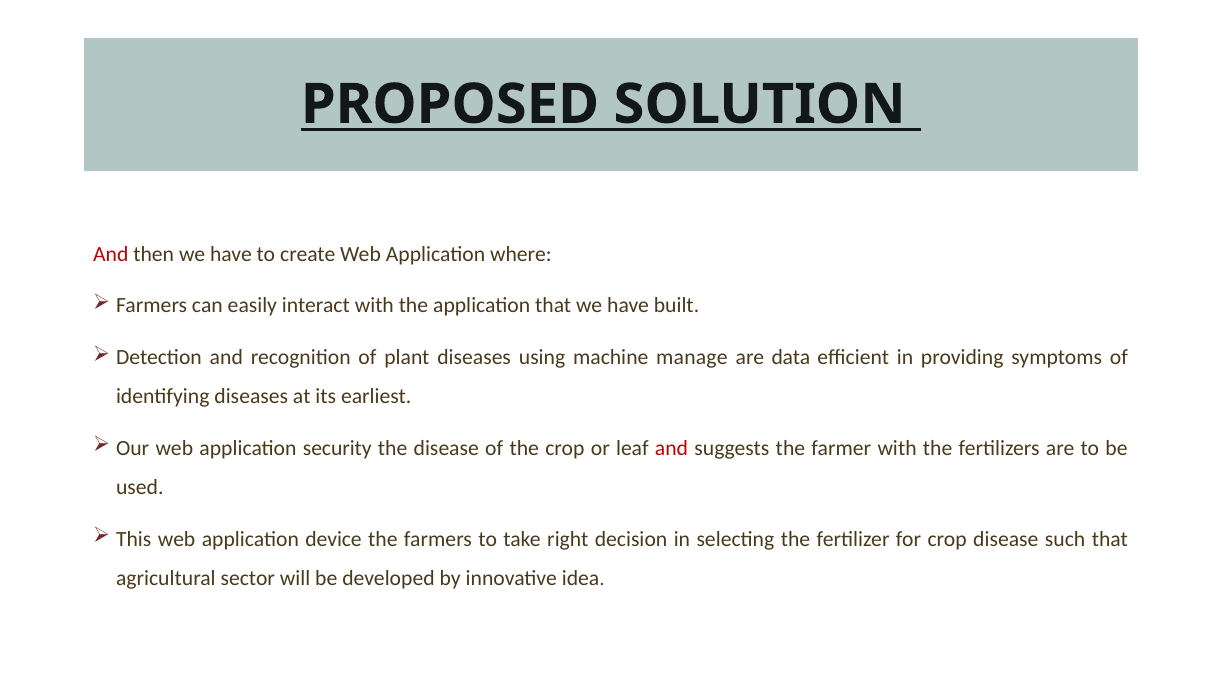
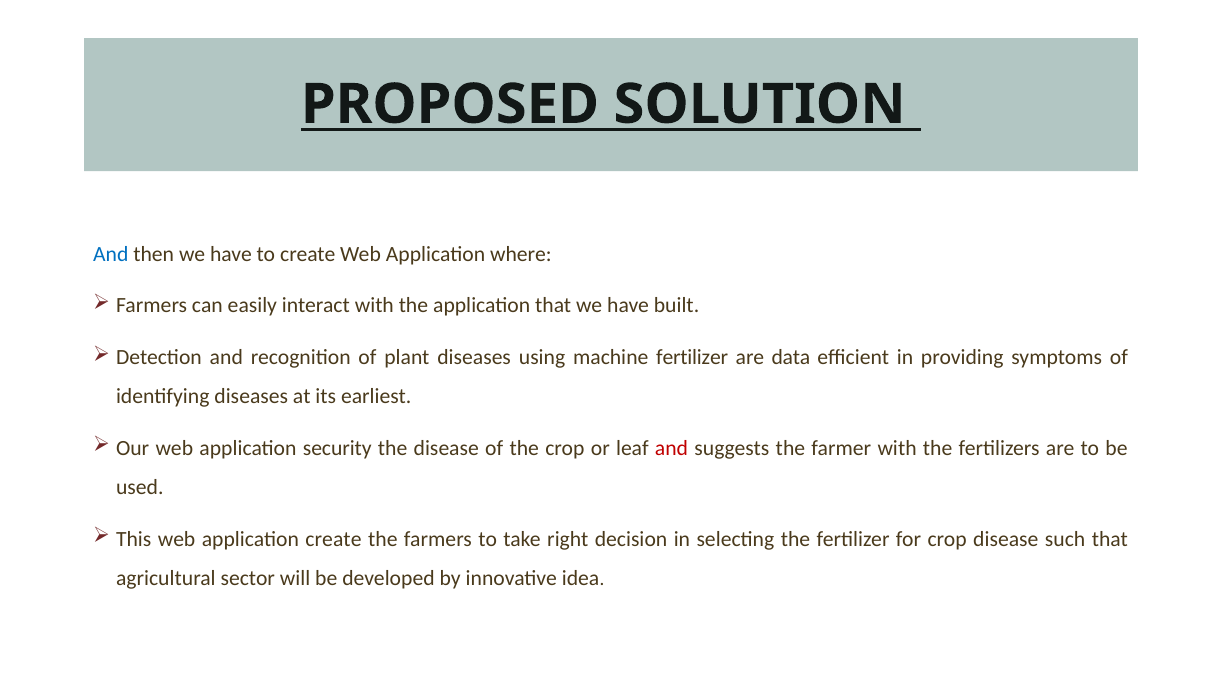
And at (111, 254) colour: red -> blue
machine manage: manage -> fertilizer
application device: device -> create
